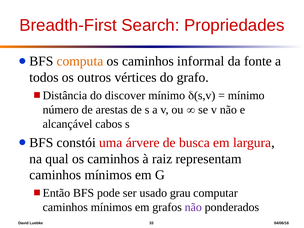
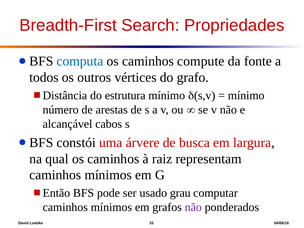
computa colour: orange -> blue
informal: informal -> compute
discover: discover -> estrutura
